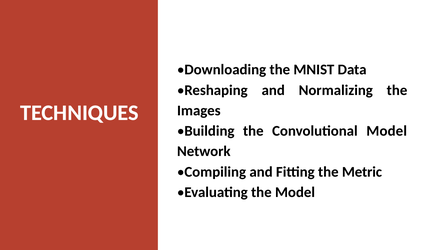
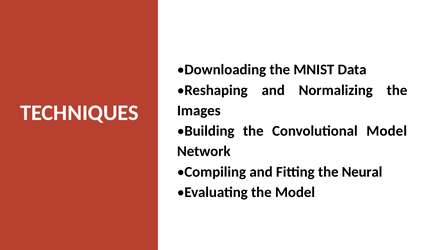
Metric: Metric -> Neural
